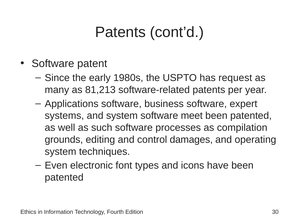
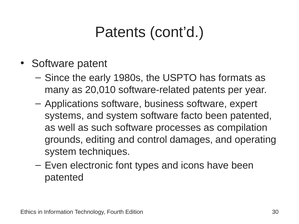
request: request -> formats
81,213: 81,213 -> 20,010
meet: meet -> facto
